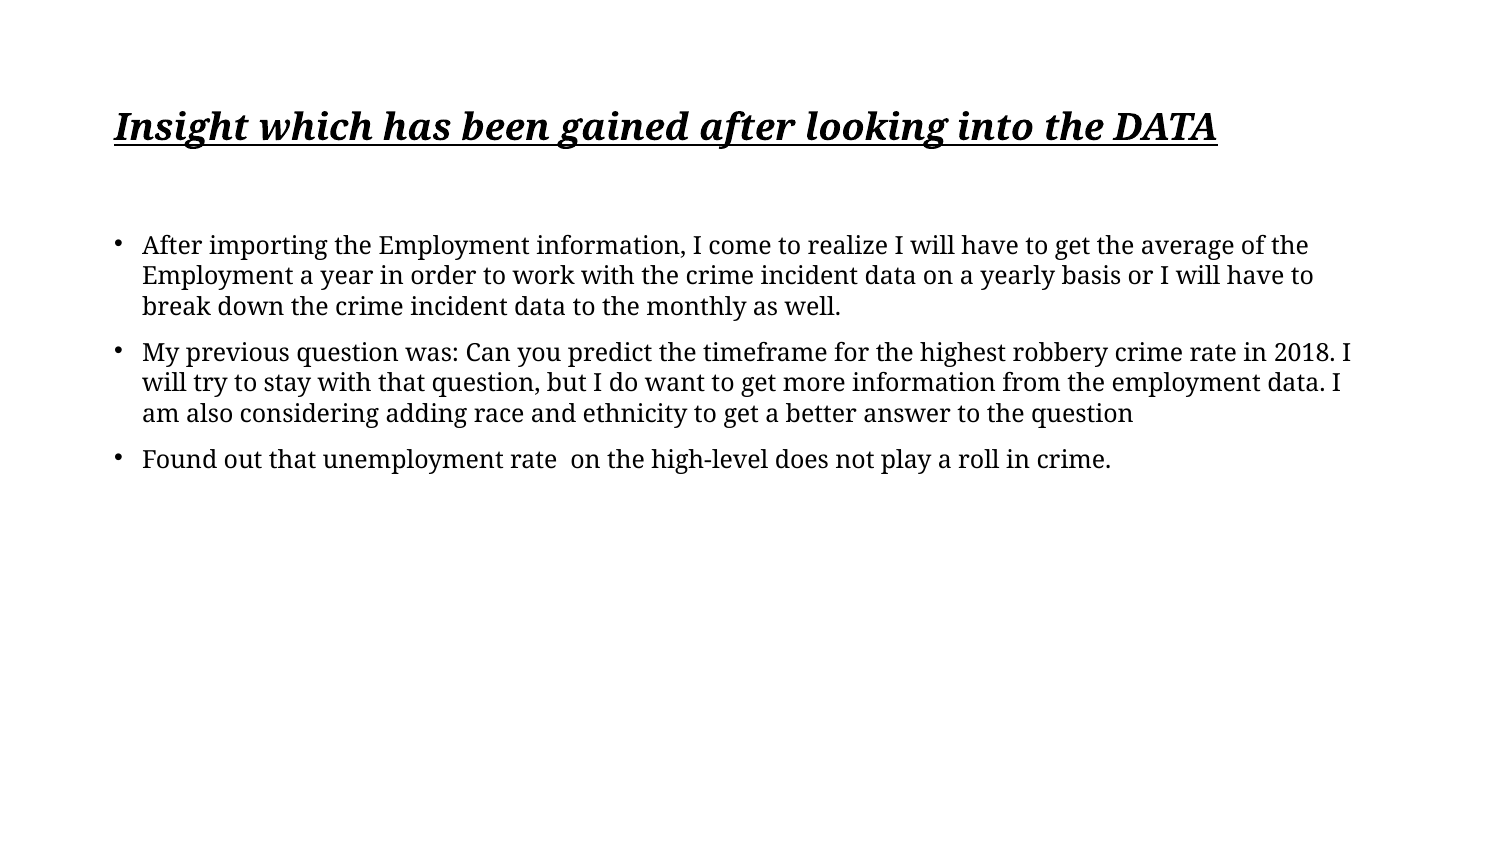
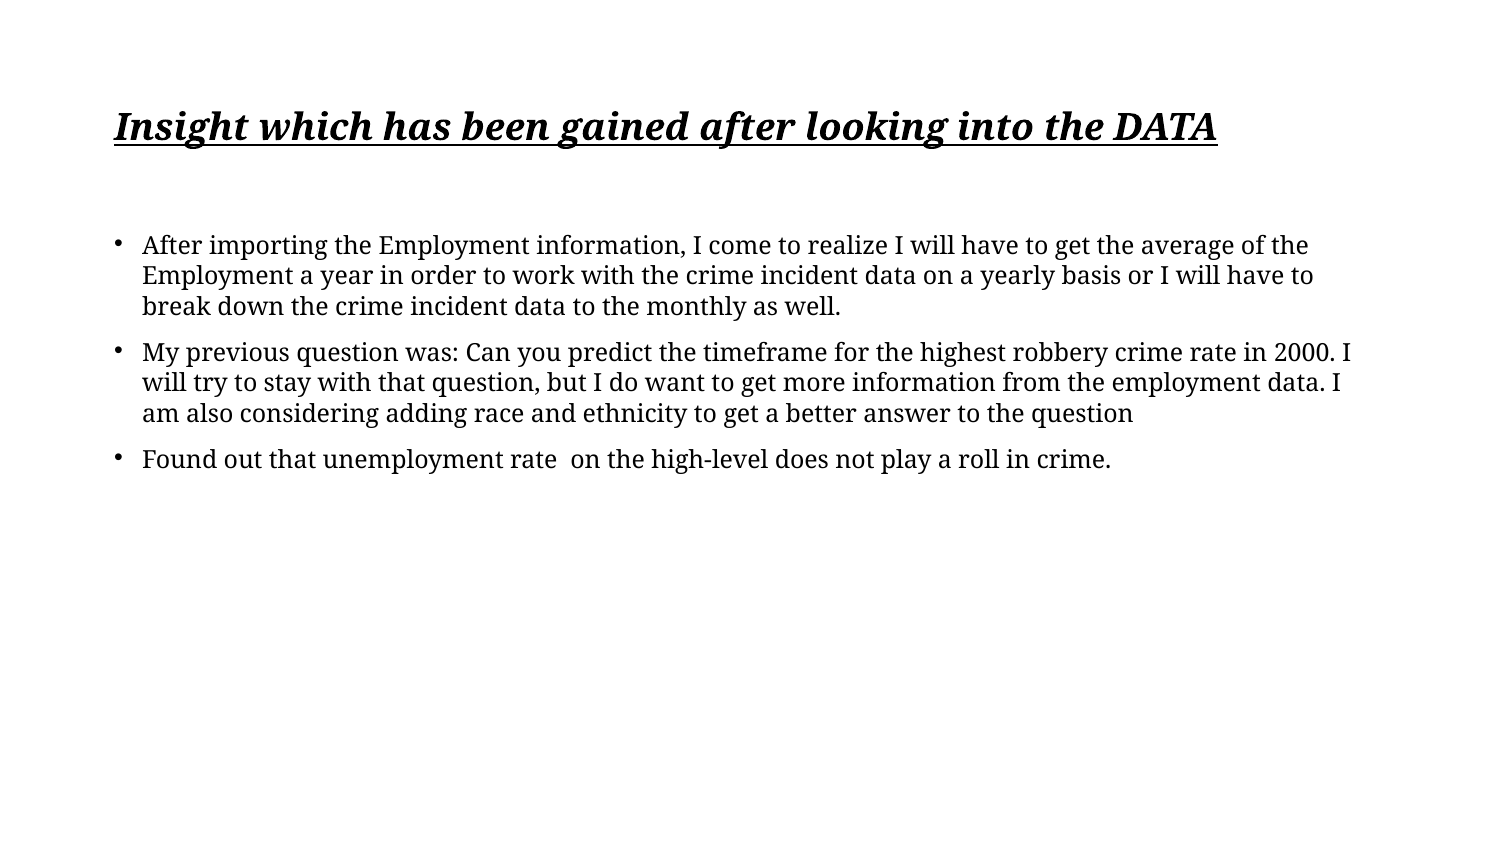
2018: 2018 -> 2000
